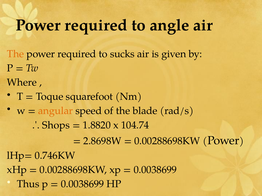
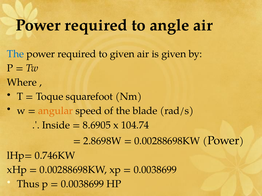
The at (15, 54) colour: orange -> blue
to sucks: sucks -> given
Shops: Shops -> Inside
1.8820: 1.8820 -> 8.6905
